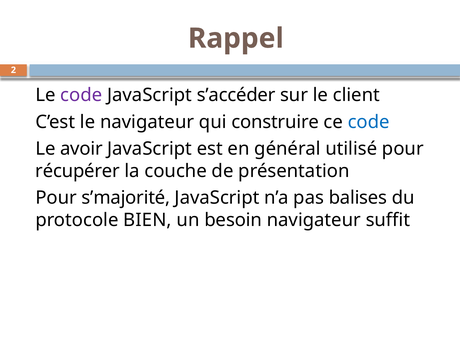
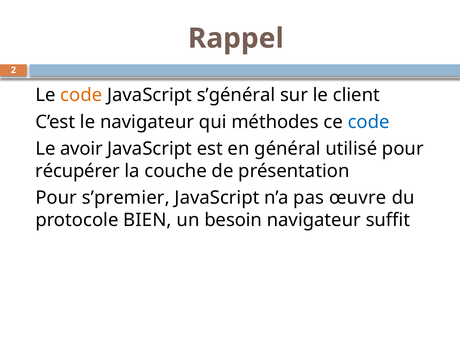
code at (81, 95) colour: purple -> orange
s’accéder: s’accéder -> s’général
construire: construire -> méthodes
s’majorité: s’majorité -> s’premier
balises: balises -> œuvre
